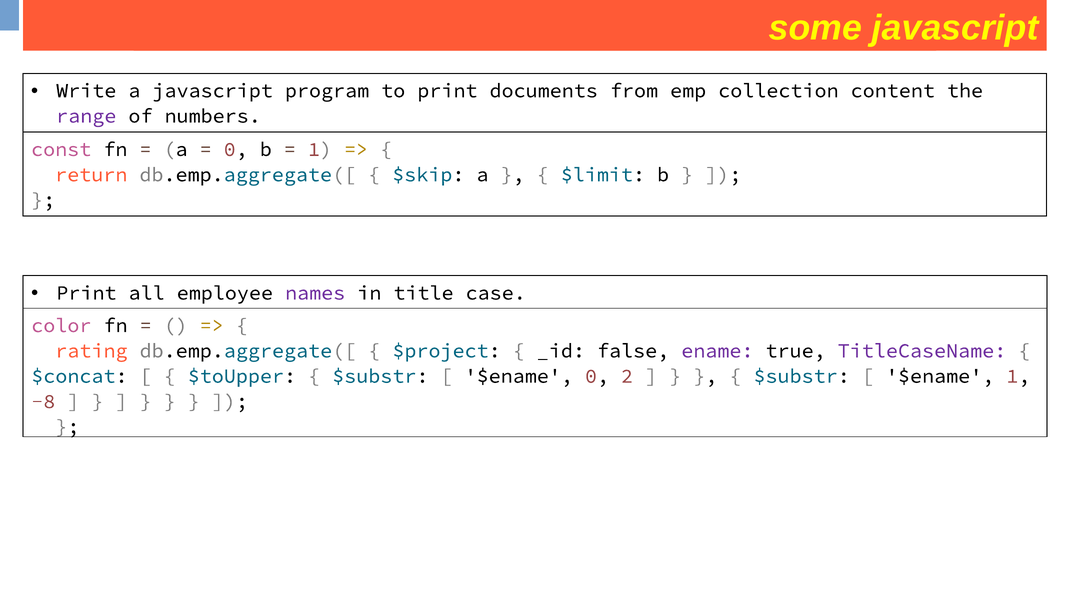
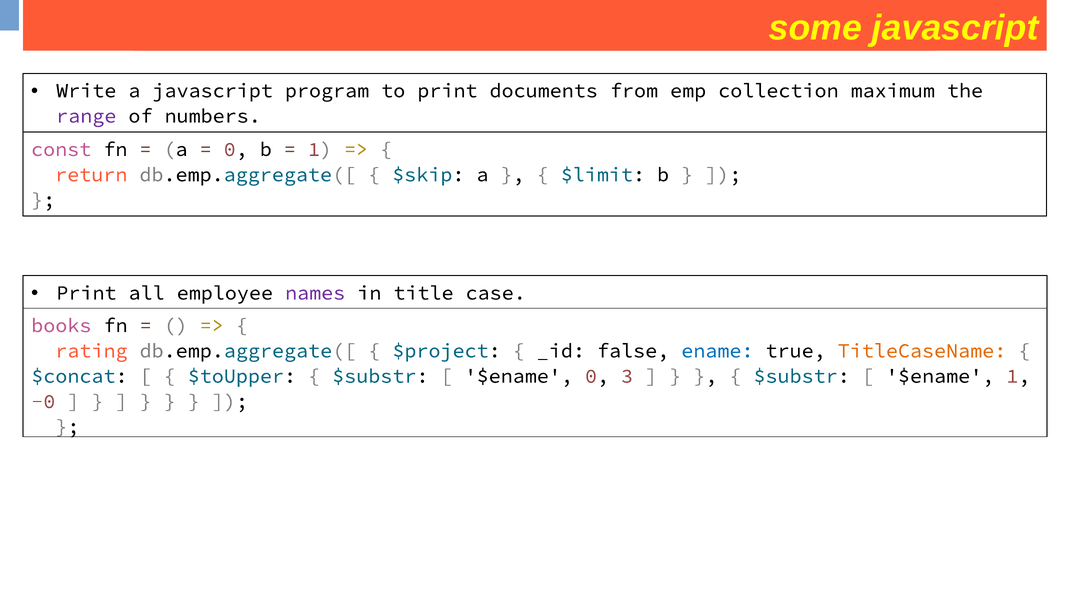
content: content -> maximum
color: color -> books
ename colour: purple -> blue
TitleCaseName colour: purple -> orange
2: 2 -> 3
-8: -8 -> -0
